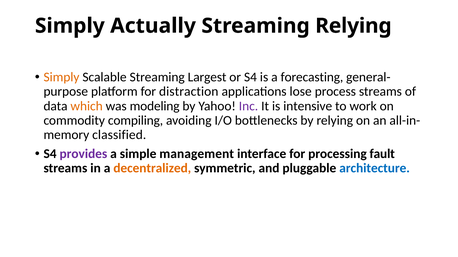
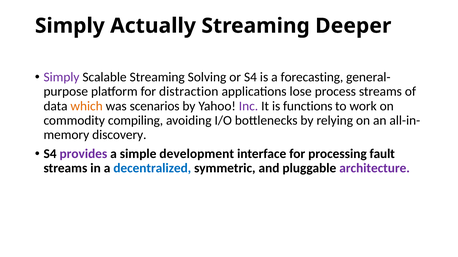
Streaming Relying: Relying -> Deeper
Simply at (61, 77) colour: orange -> purple
Largest: Largest -> Solving
modeling: modeling -> scenarios
intensive: intensive -> functions
classified: classified -> discovery
management: management -> development
decentralized colour: orange -> blue
architecture colour: blue -> purple
